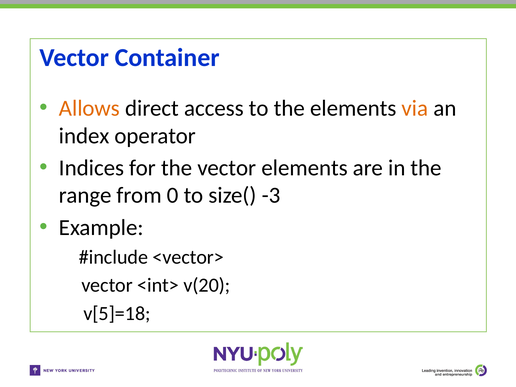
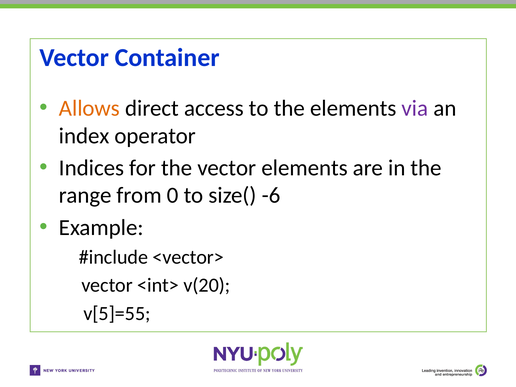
via colour: orange -> purple
-3: -3 -> -6
v[5]=18: v[5]=18 -> v[5]=55
